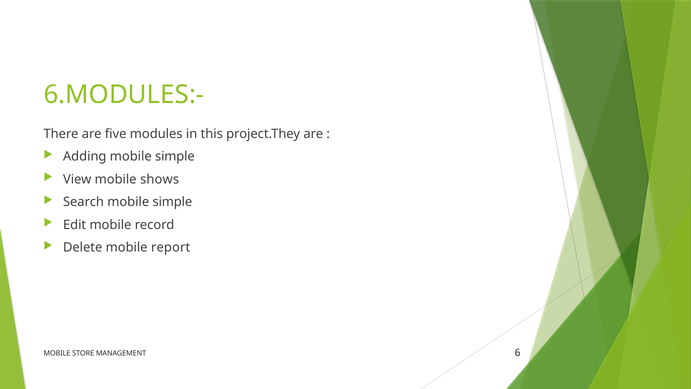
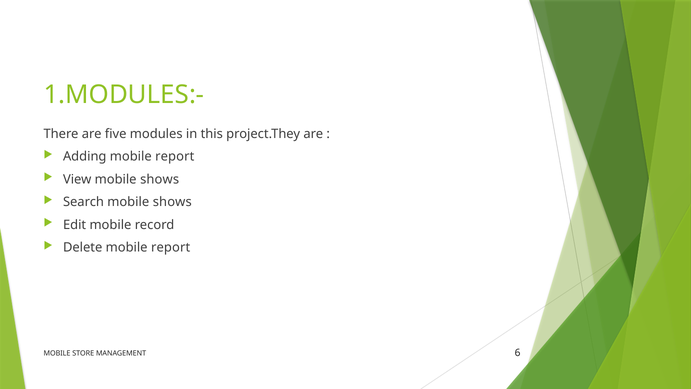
6.MODULES:-: 6.MODULES:- -> 1.MODULES:-
Adding mobile simple: simple -> report
Search mobile simple: simple -> shows
